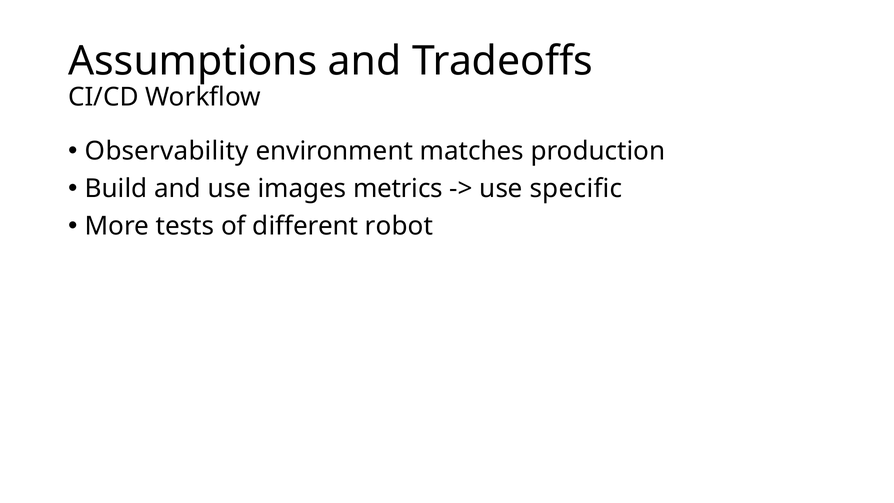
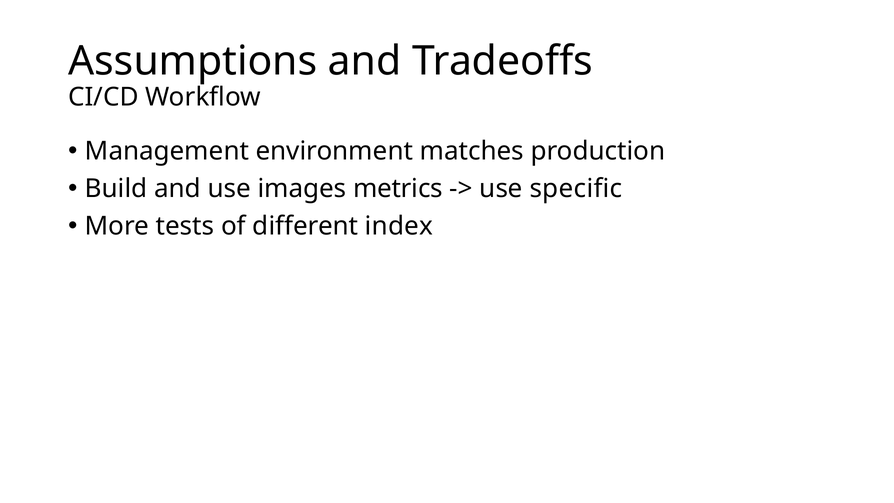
Observability: Observability -> Management
robot: robot -> index
